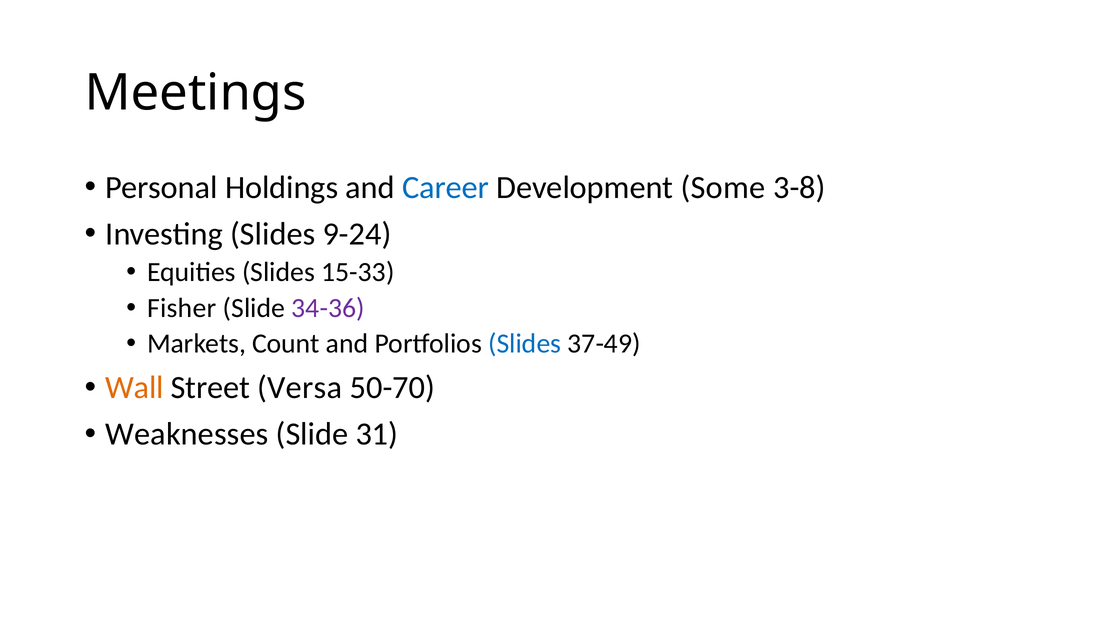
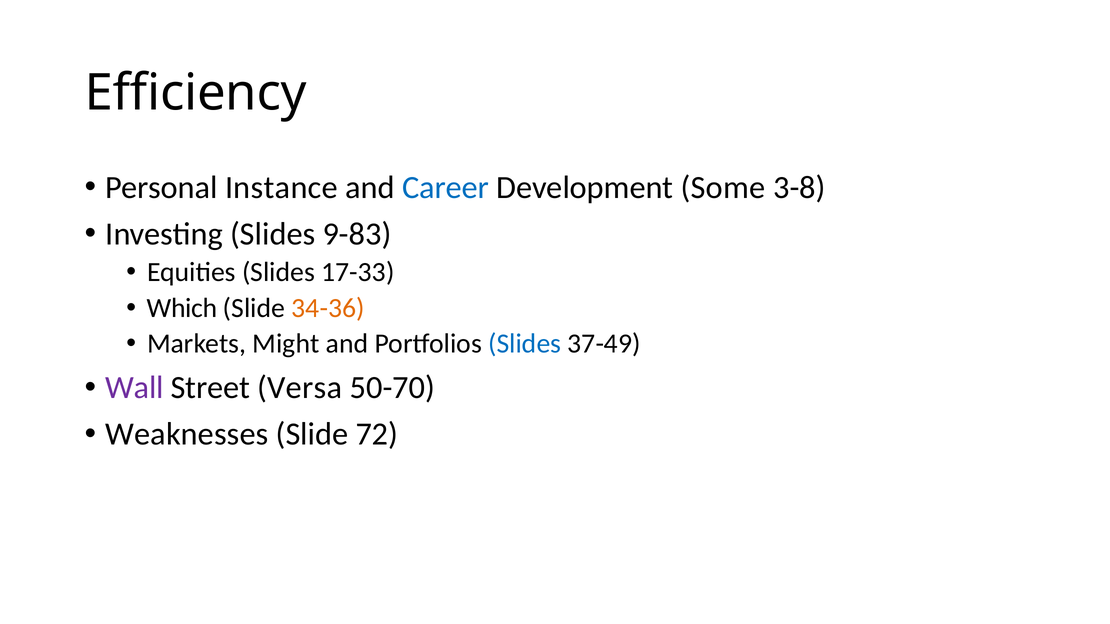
Meetings: Meetings -> Efficiency
Holdings: Holdings -> Instance
9-24: 9-24 -> 9-83
15-33: 15-33 -> 17-33
Fisher: Fisher -> Which
34-36 colour: purple -> orange
Count: Count -> Might
Wall colour: orange -> purple
31: 31 -> 72
